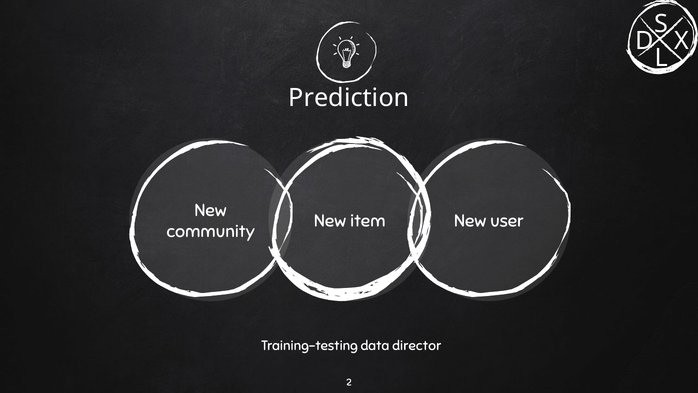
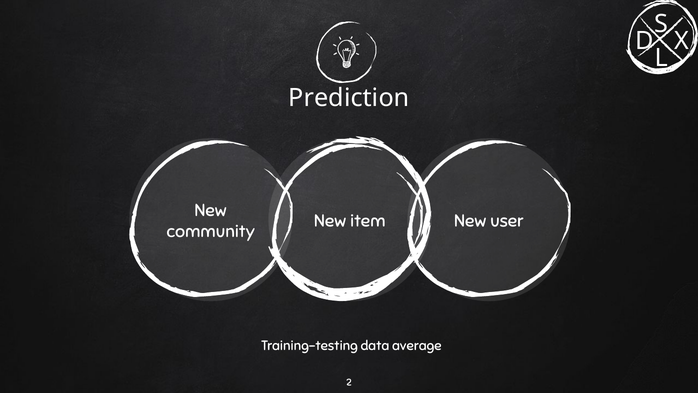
director: director -> average
